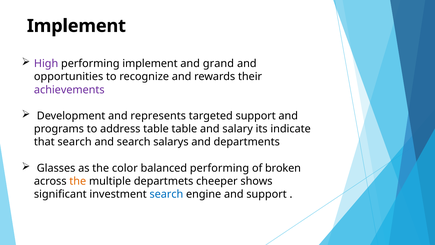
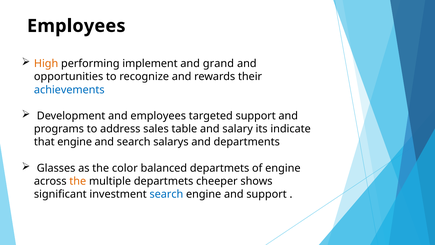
Implement at (76, 26): Implement -> Employees
High colour: purple -> orange
achievements colour: purple -> blue
and represents: represents -> employees
address table: table -> sales
that search: search -> engine
balanced performing: performing -> departmets
of broken: broken -> engine
